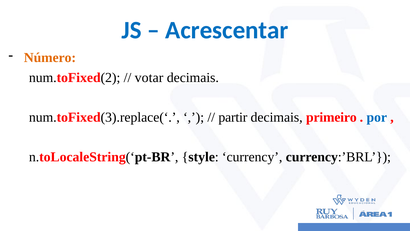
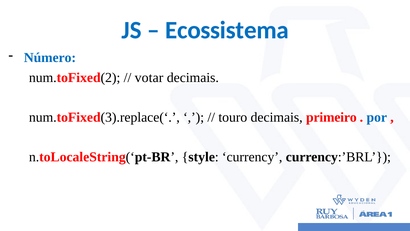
Acrescentar: Acrescentar -> Ecossistema
Número colour: orange -> blue
partir: partir -> touro
